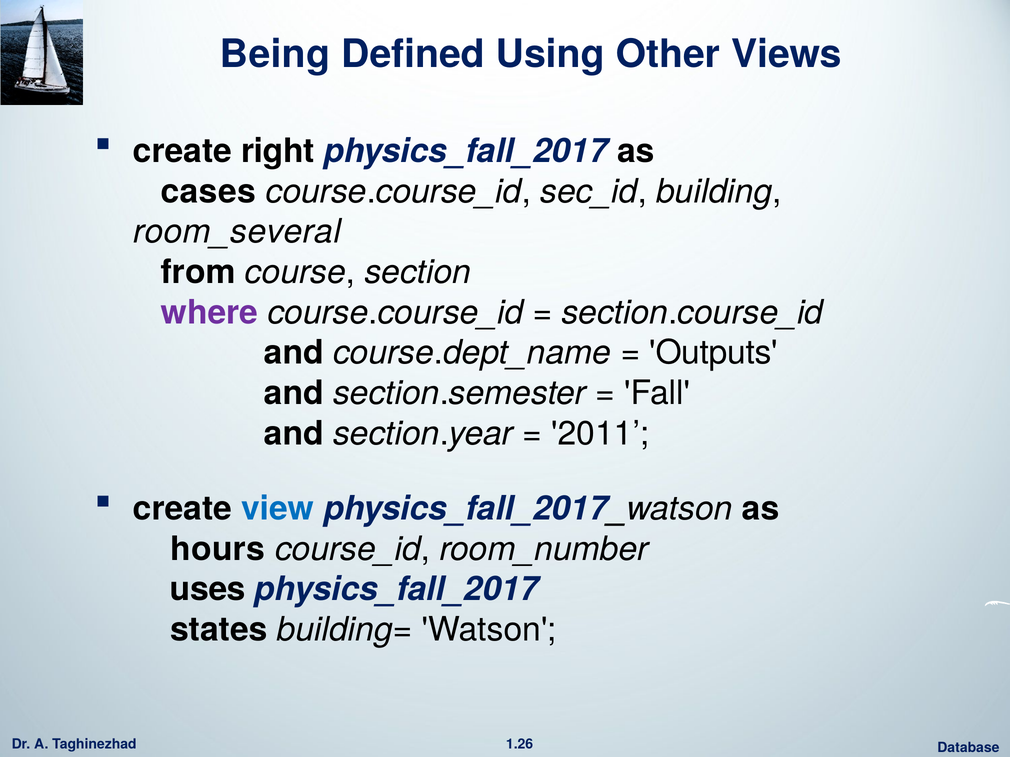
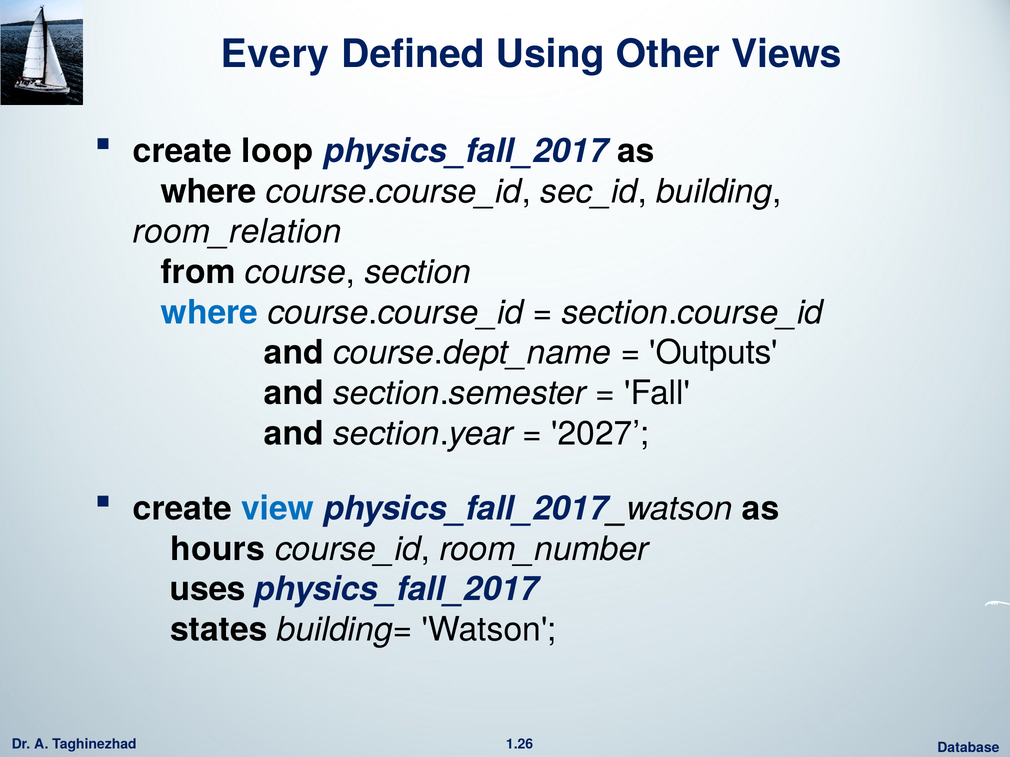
Being: Being -> Every
right: right -> loop
cases at (208, 192): cases -> where
room_several: room_several -> room_relation
where at (209, 313) colour: purple -> blue
2011: 2011 -> 2027
